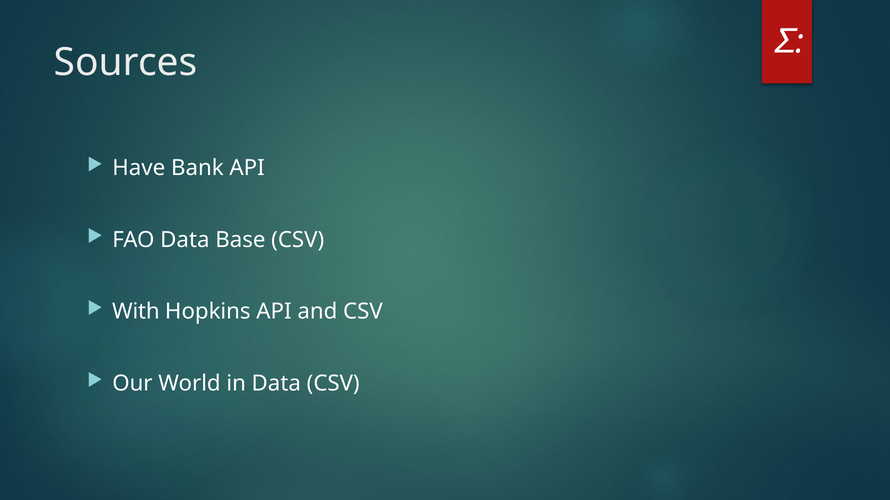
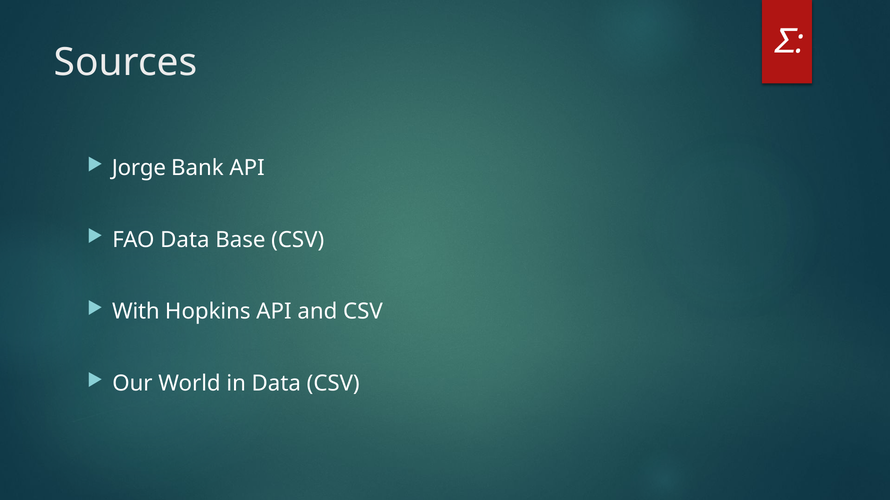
Have: Have -> Jorge
